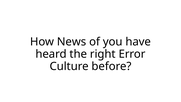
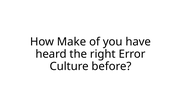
News: News -> Make
